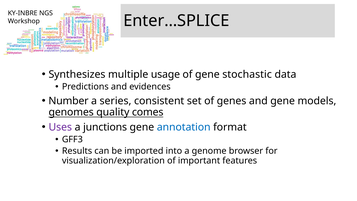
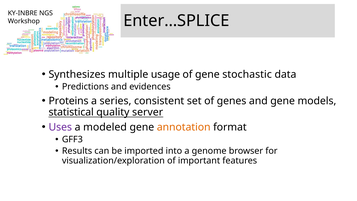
Number: Number -> Proteins
genomes: genomes -> statistical
comes: comes -> server
junctions: junctions -> modeled
annotation colour: blue -> orange
